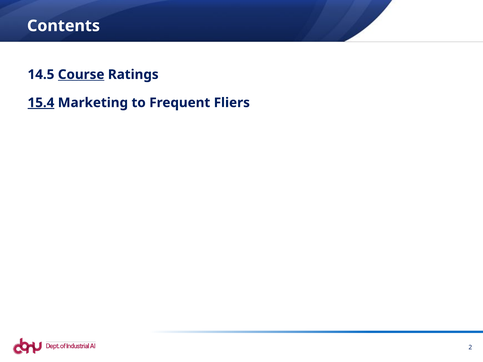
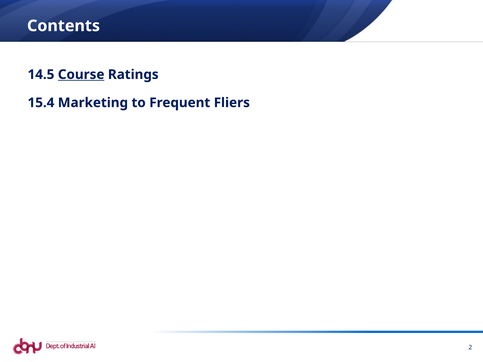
15.4 underline: present -> none
